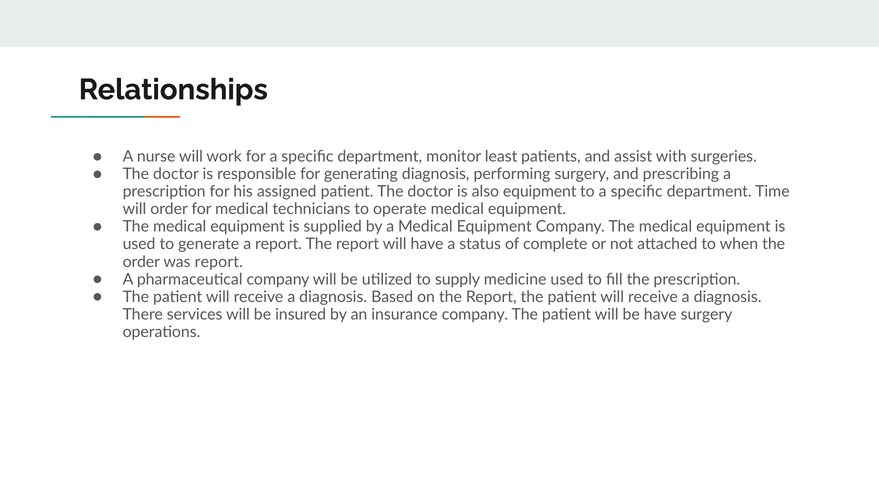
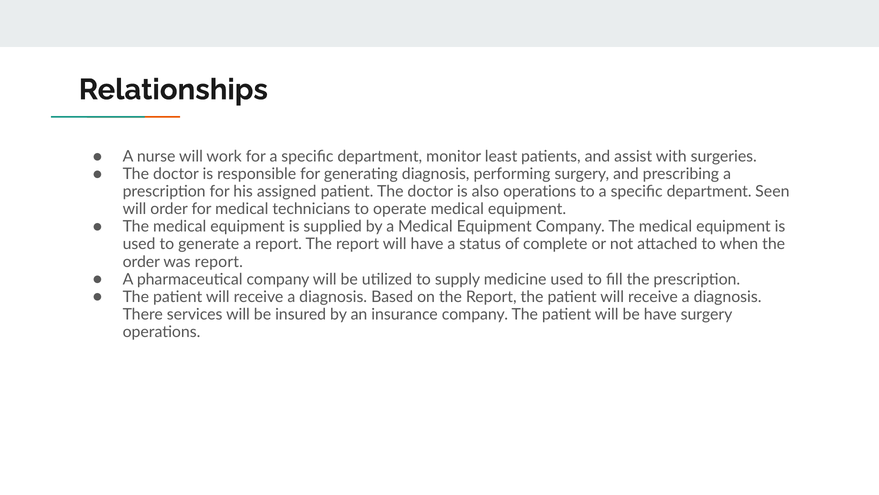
also equipment: equipment -> operations
Time: Time -> Seen
